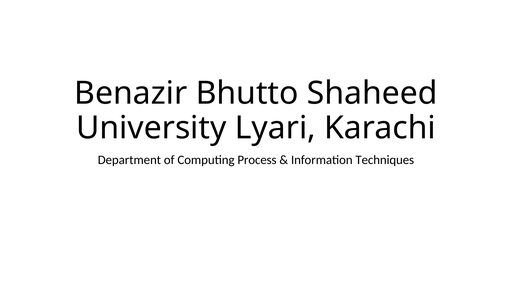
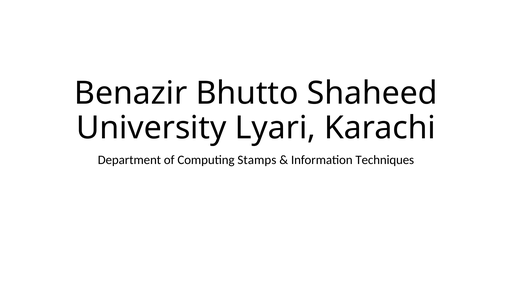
Process: Process -> Stamps
